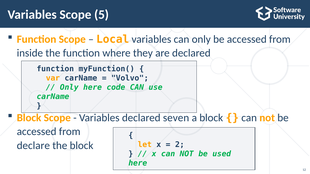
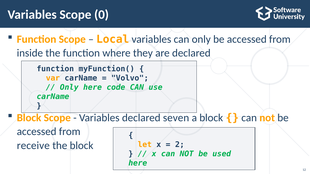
5: 5 -> 0
declare: declare -> receive
